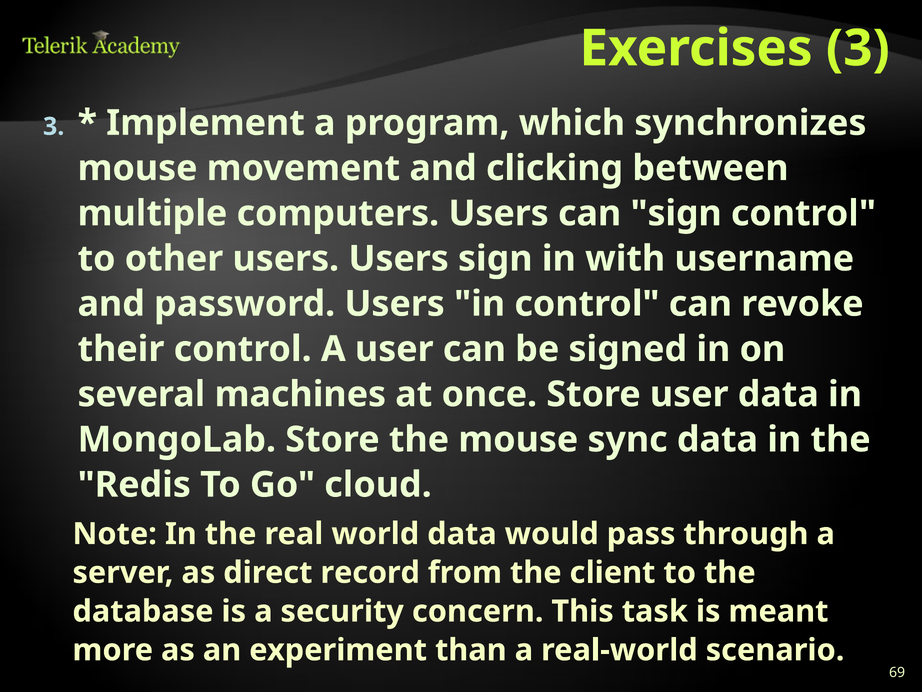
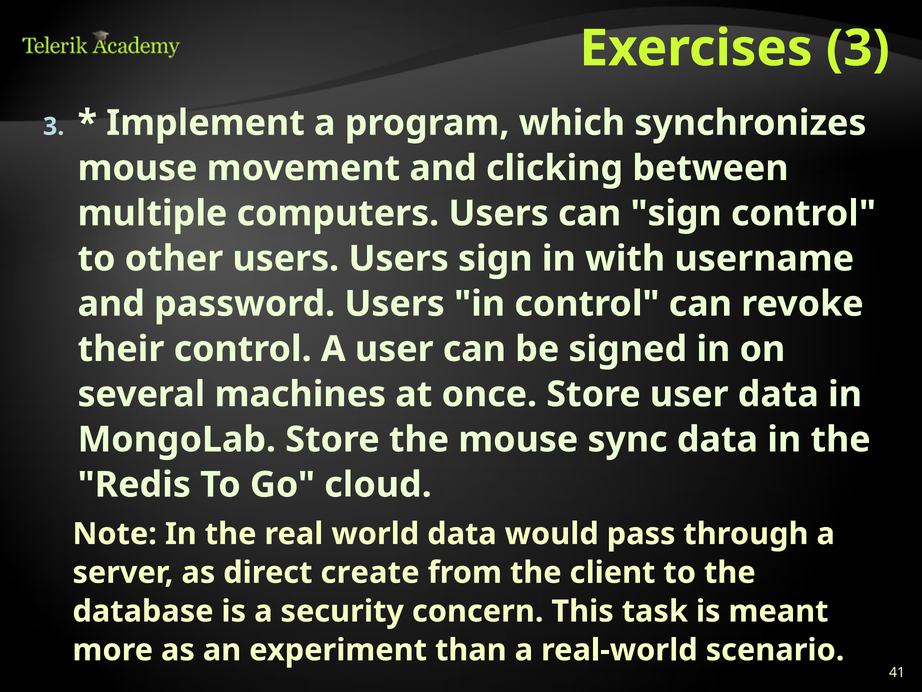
record: record -> create
69: 69 -> 41
